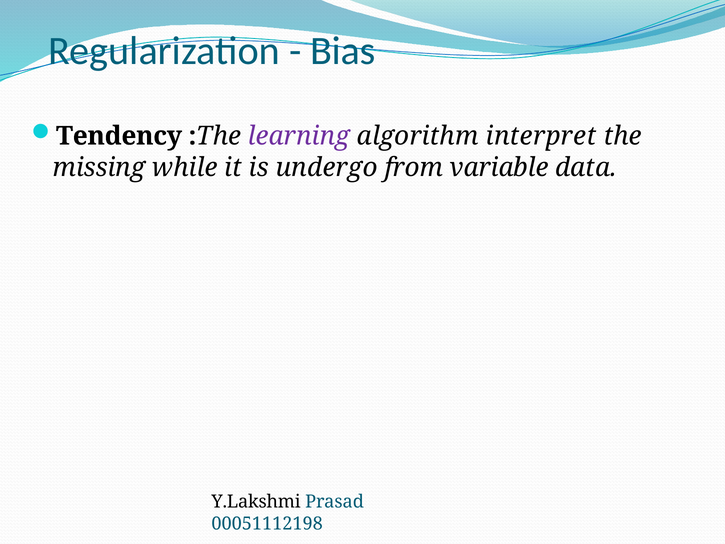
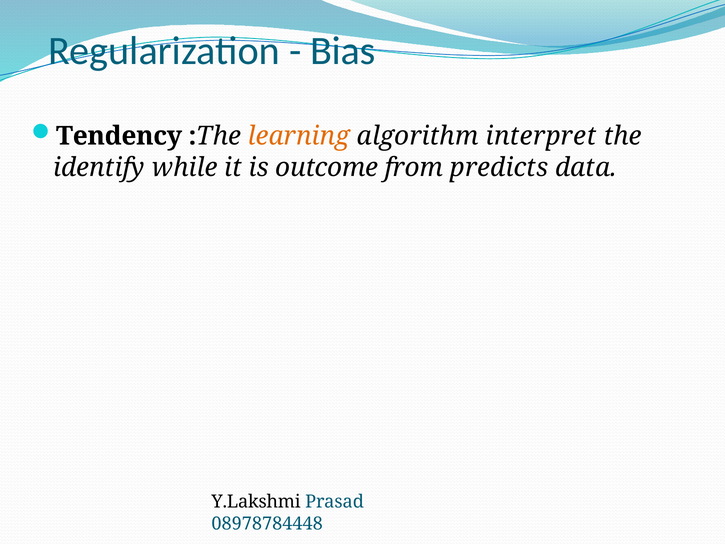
learning colour: purple -> orange
missing: missing -> identify
undergo: undergo -> outcome
variable: variable -> predicts
00051112198: 00051112198 -> 08978784448
